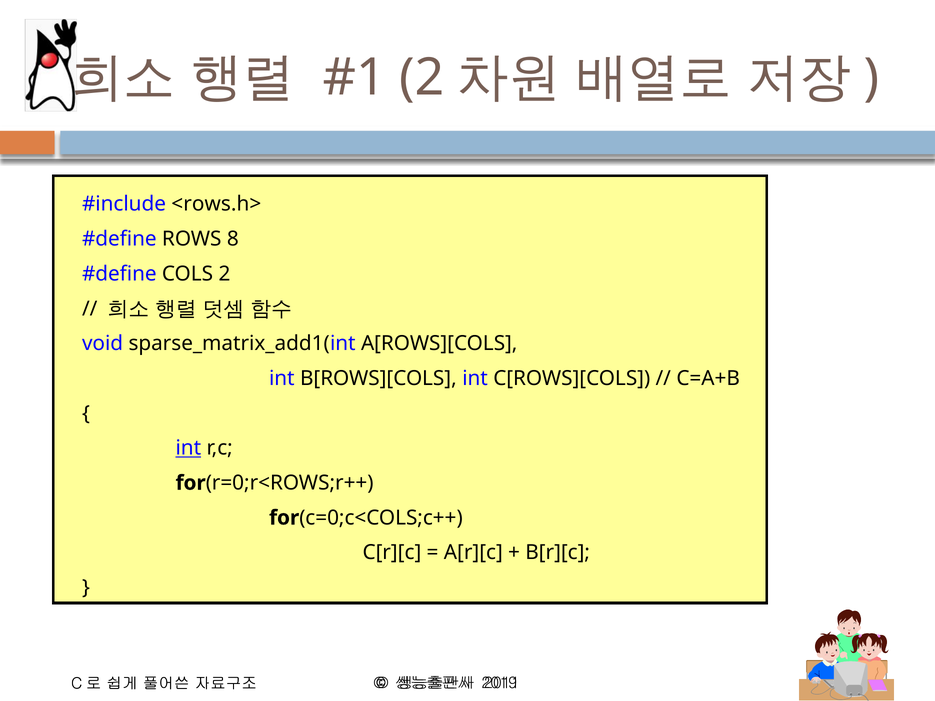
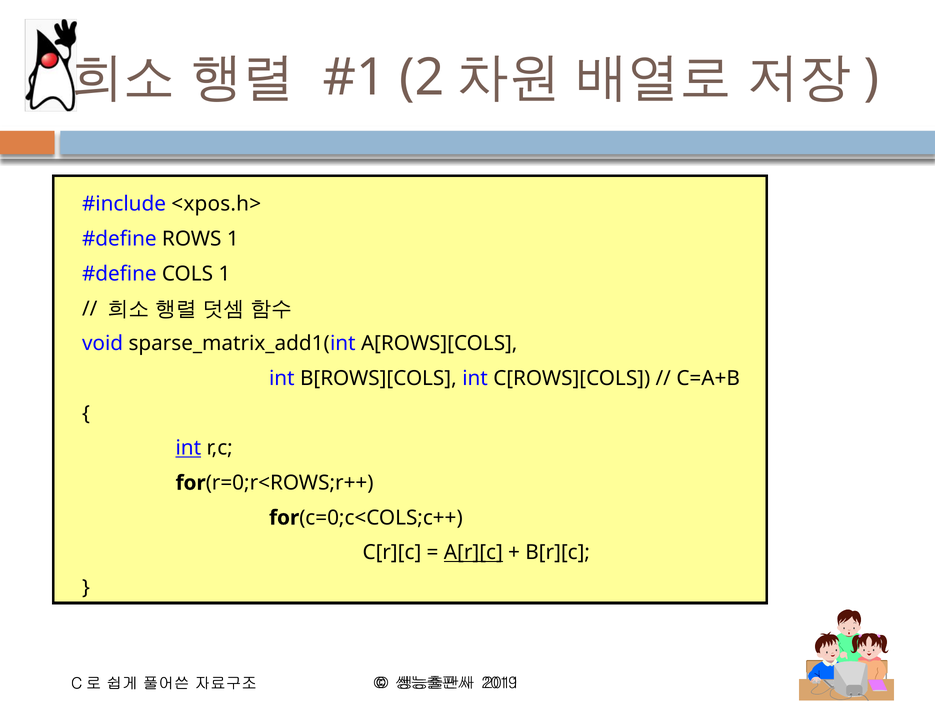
<rows.h>: <rows.h> -> <xpos.h>
ROWS 8: 8 -> 1
COLS 2: 2 -> 1
A[r][c underline: none -> present
